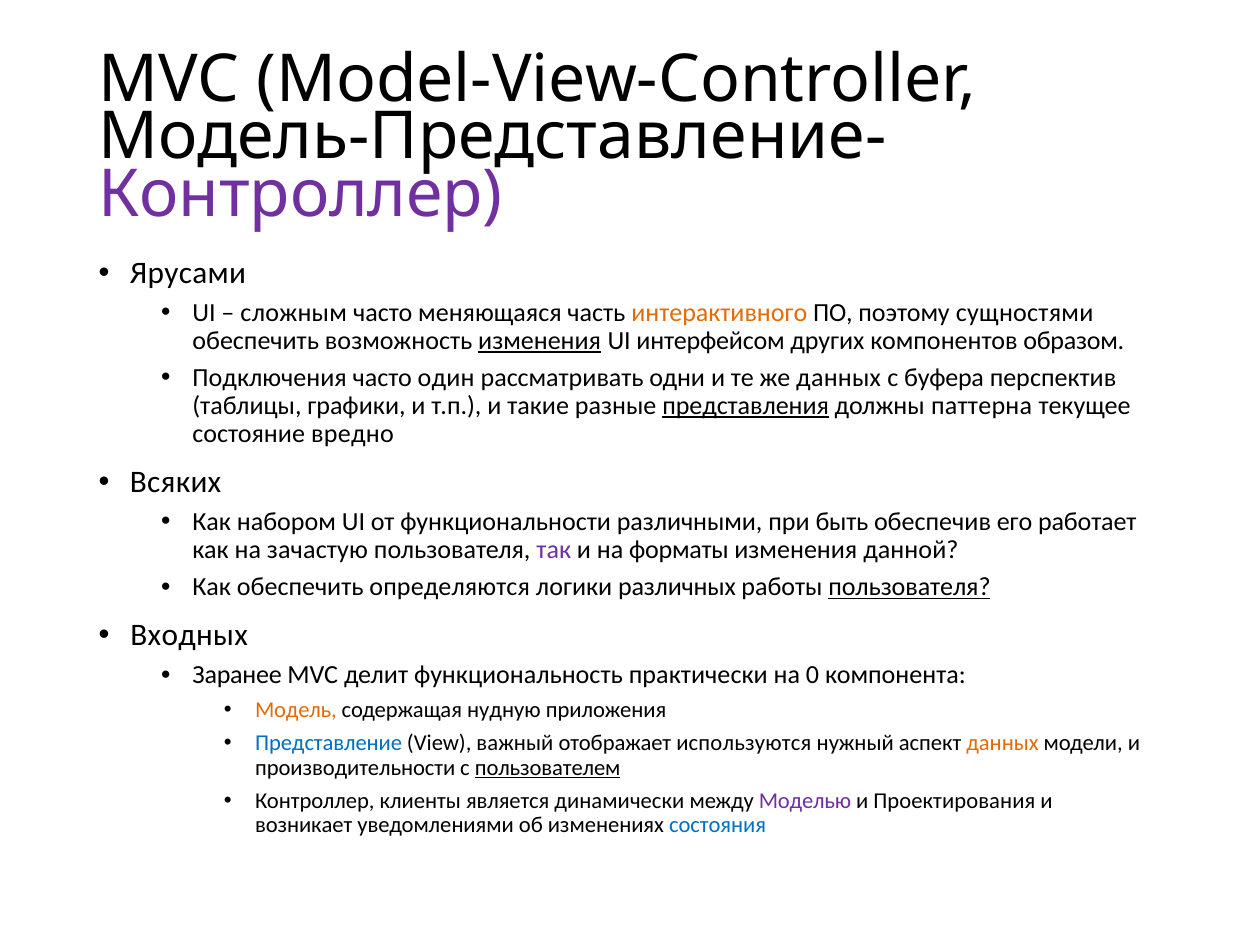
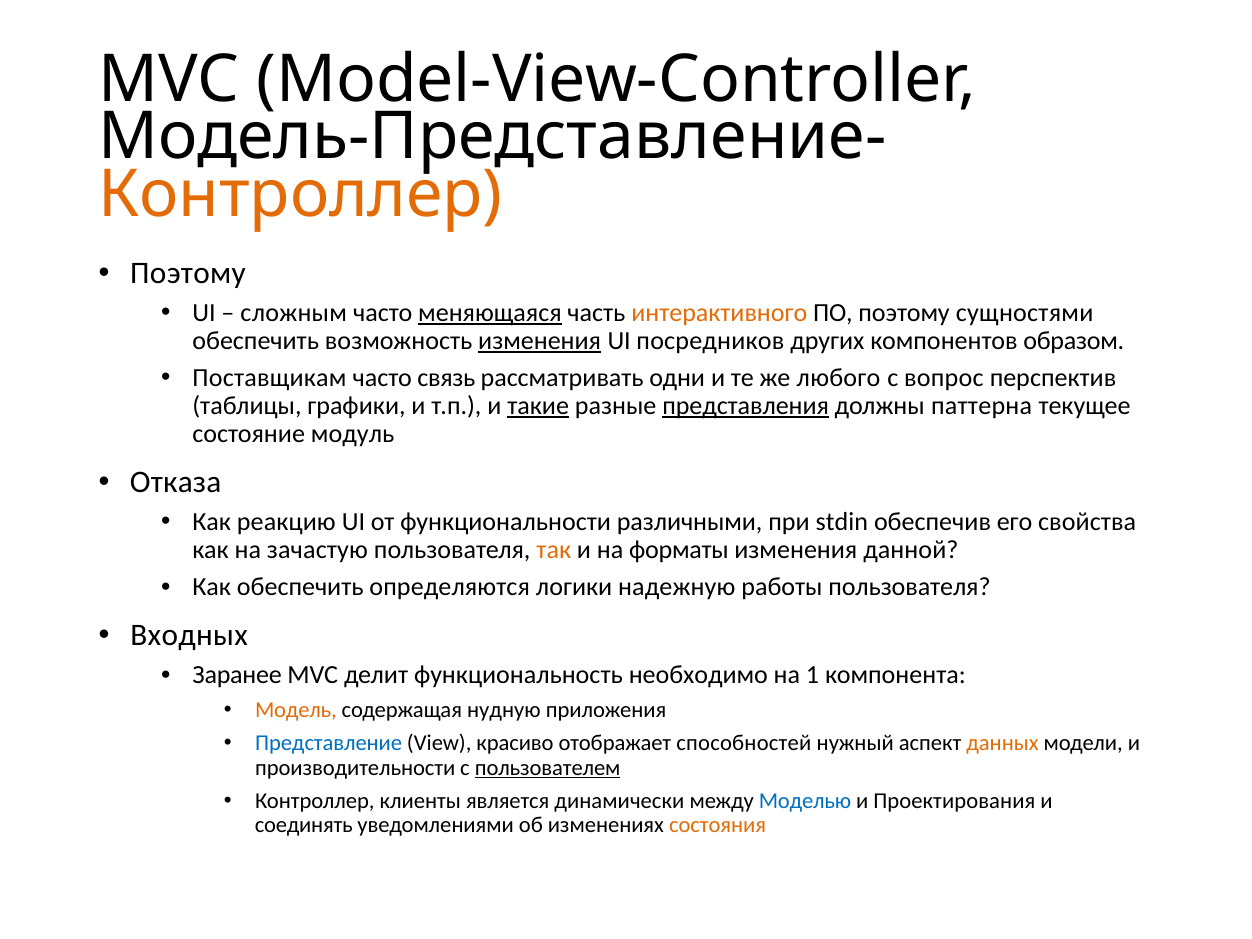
Контроллер at (301, 194) colour: purple -> orange
Ярусами at (188, 273): Ярусами -> Поэтому
меняющаяся underline: none -> present
интерфейсом: интерфейсом -> посредников
Подключения: Подключения -> Поставщикам
один: один -> связь
же данных: данных -> любого
буфера: буфера -> вопрос
такие underline: none -> present
вредно: вредно -> модуль
Всяких: Всяких -> Отказа
набором: набором -> реакцию
быть: быть -> stdin
работает: работает -> свойства
так colour: purple -> orange
различных: различных -> надежную
пользователя at (909, 587) underline: present -> none
практически: практически -> необходимо
0: 0 -> 1
важный: важный -> красиво
используются: используются -> способностей
Моделью colour: purple -> blue
возникает: возникает -> соединять
состояния colour: blue -> orange
